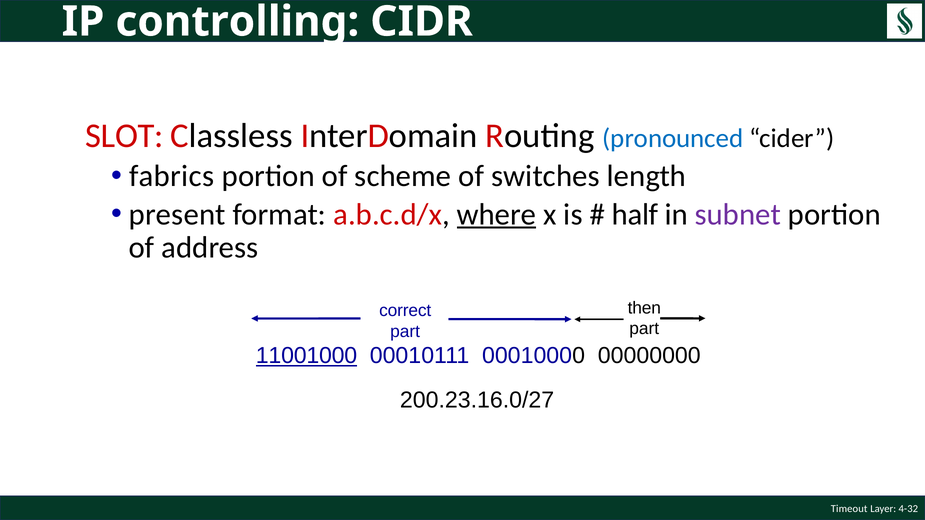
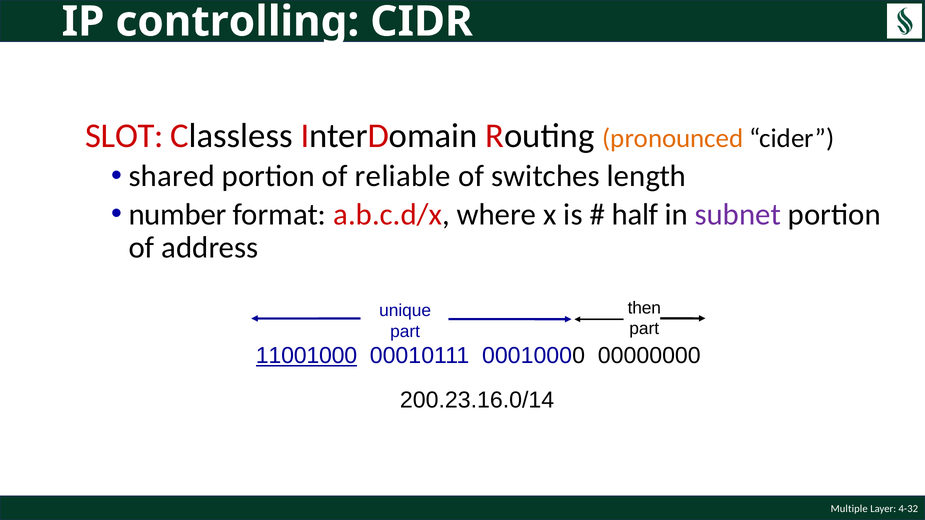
pronounced colour: blue -> orange
fabrics: fabrics -> shared
scheme: scheme -> reliable
present: present -> number
where underline: present -> none
correct: correct -> unique
200.23.16.0/27: 200.23.16.0/27 -> 200.23.16.0/14
Timeout: Timeout -> Multiple
